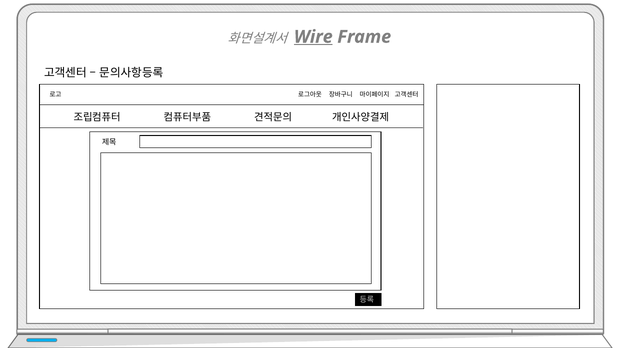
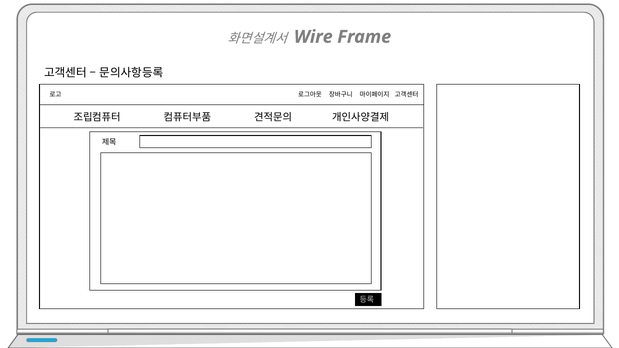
Wire underline: present -> none
